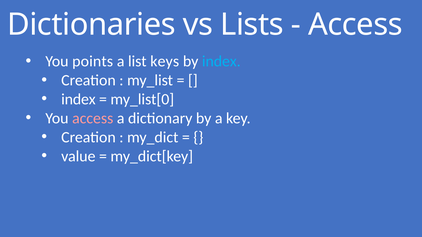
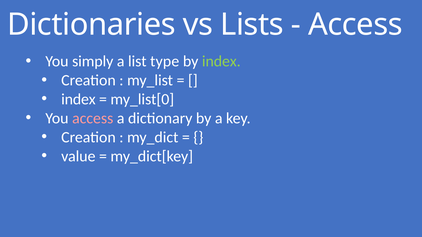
points: points -> simply
keys: keys -> type
index at (221, 61) colour: light blue -> light green
